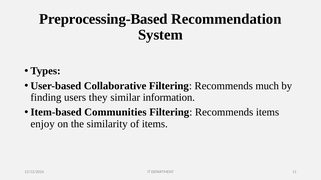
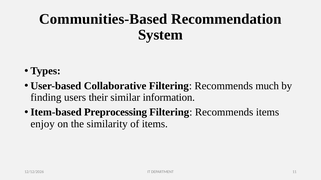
Preprocessing-Based: Preprocessing-Based -> Communities-Based
they: they -> their
Communities: Communities -> Preprocessing
